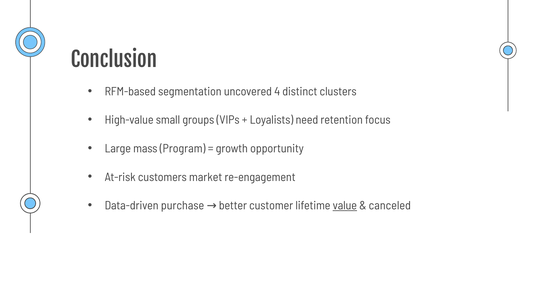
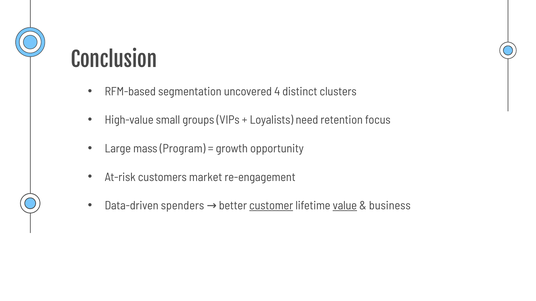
purchase: purchase -> spenders
customer underline: none -> present
canceled: canceled -> business
